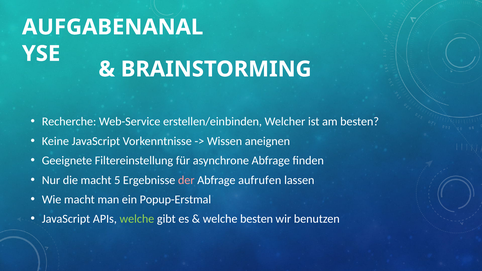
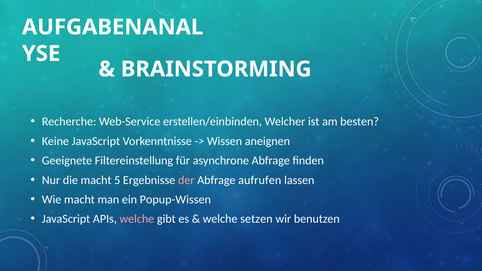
Popup-Erstmal: Popup-Erstmal -> Popup-Wissen
welche at (137, 219) colour: light green -> pink
welche besten: besten -> setzen
